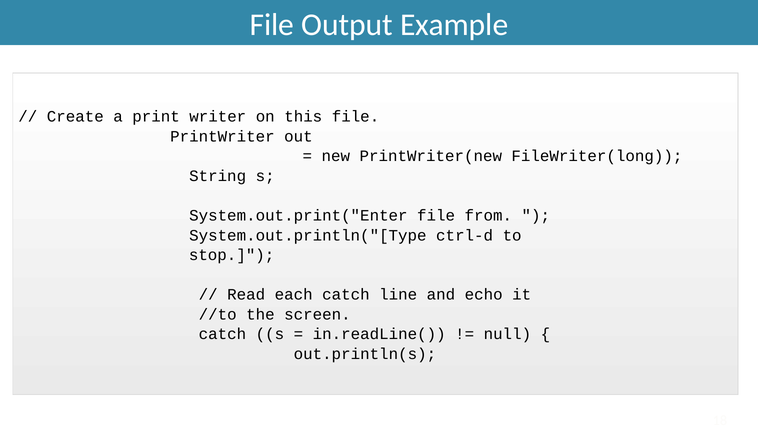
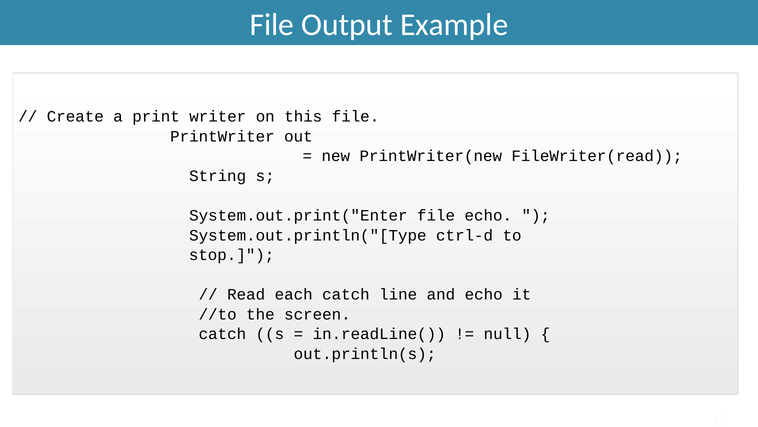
FileWriter(long: FileWriter(long -> FileWriter(read
file from: from -> echo
